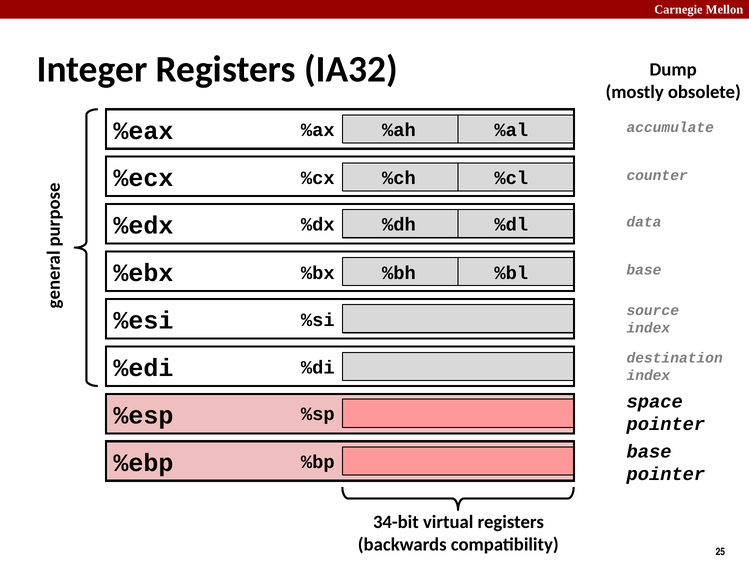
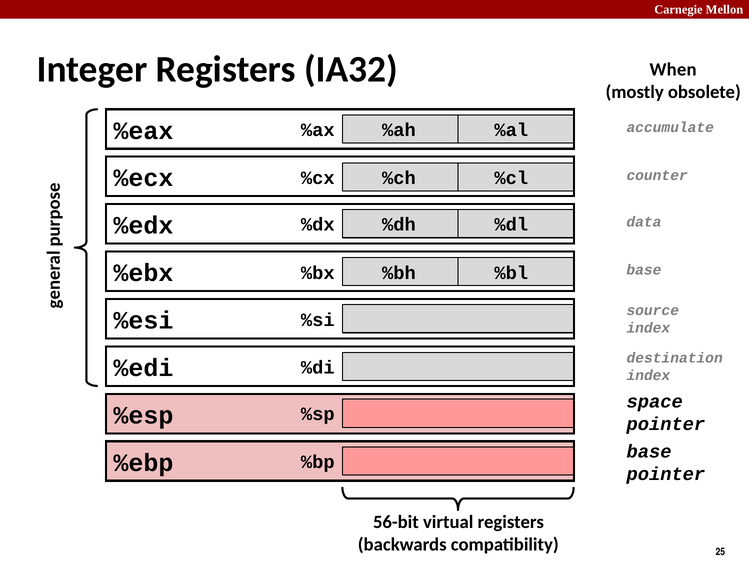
Dump: Dump -> When
34-bit: 34-bit -> 56-bit
